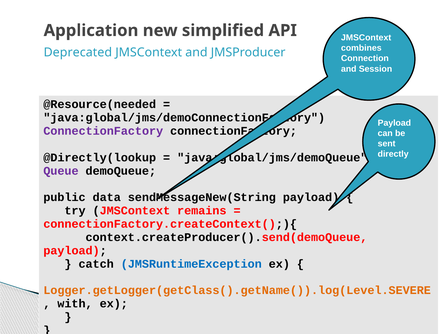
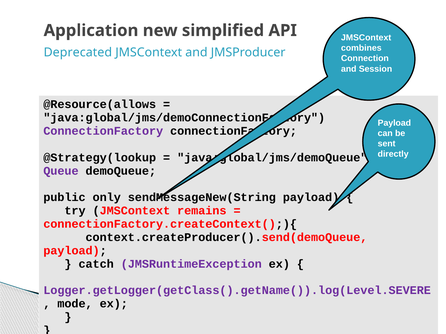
@Resource(needed: @Resource(needed -> @Resource(allows
@Directly(lookup: @Directly(lookup -> @Strategy(lookup
data: data -> only
JMSRuntimeException colour: blue -> purple
Logger.getLogger(getClass().getName()).log(Level.SEVERE colour: orange -> purple
with: with -> mode
